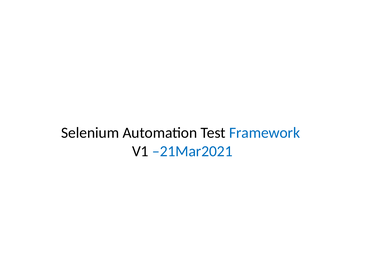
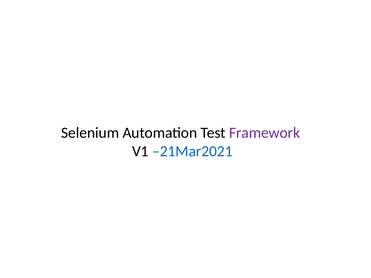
Framework colour: blue -> purple
